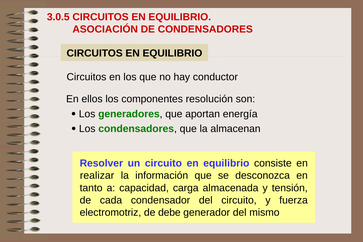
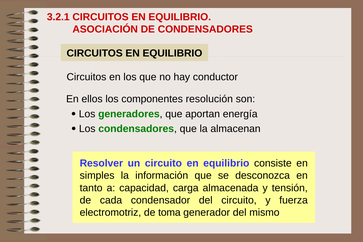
3.0.5: 3.0.5 -> 3.2.1
realizar: realizar -> simples
debe: debe -> toma
